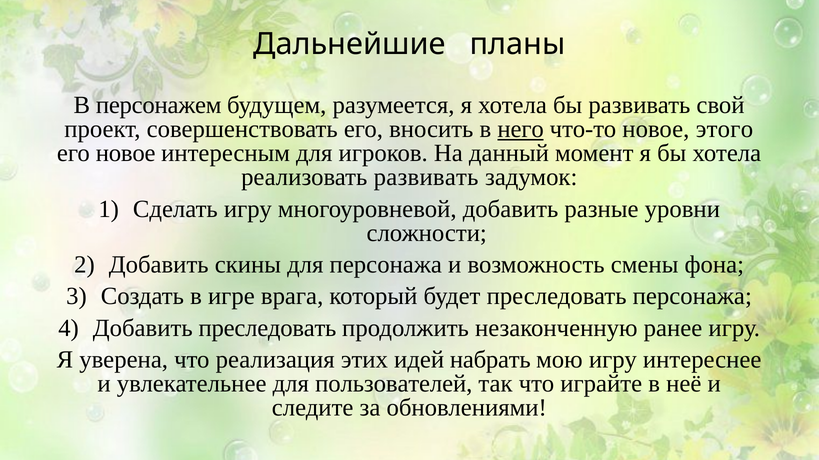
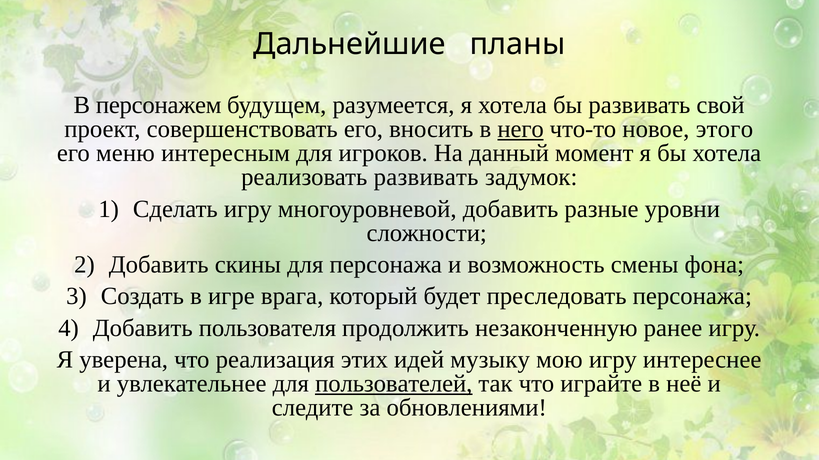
его новое: новое -> меню
Добавить преследовать: преследовать -> пользователя
набрать: набрать -> музыку
пользователей underline: none -> present
